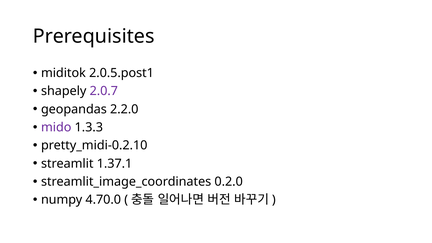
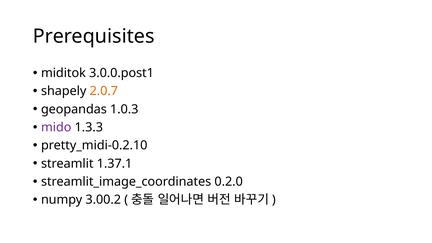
2.0.5.post1: 2.0.5.post1 -> 3.0.0.post1
2.0.7 colour: purple -> orange
2.2.0: 2.2.0 -> 1.0.3
4.70.0: 4.70.0 -> 3.00.2
